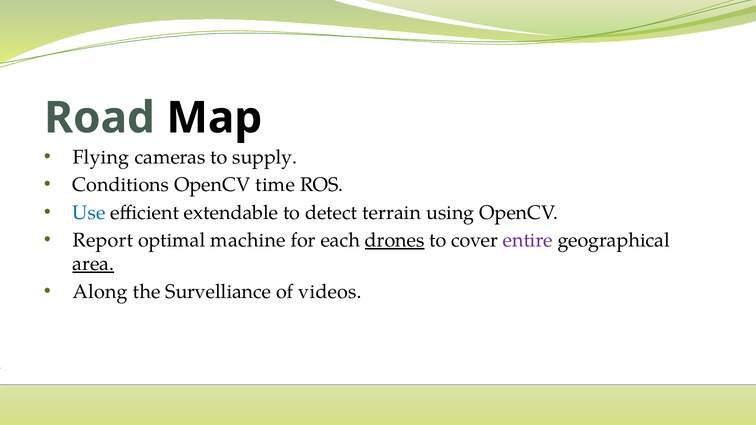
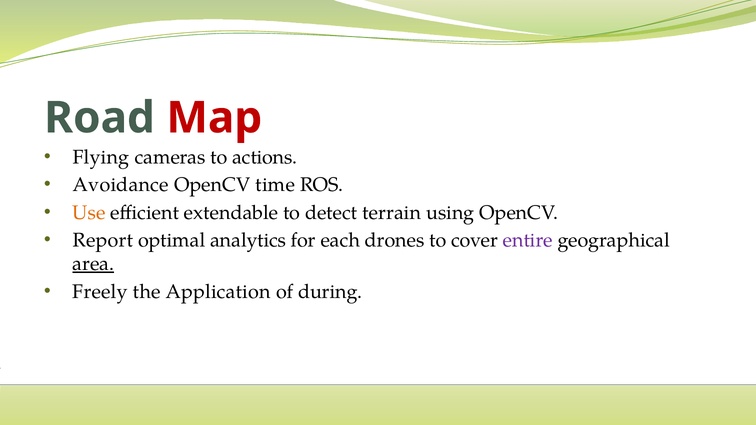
Map colour: black -> red
supply: supply -> actions
Conditions: Conditions -> Avoidance
Use colour: blue -> orange
machine: machine -> analytics
drones underline: present -> none
Along: Along -> Freely
Survelliance: Survelliance -> Application
videos: videos -> during
